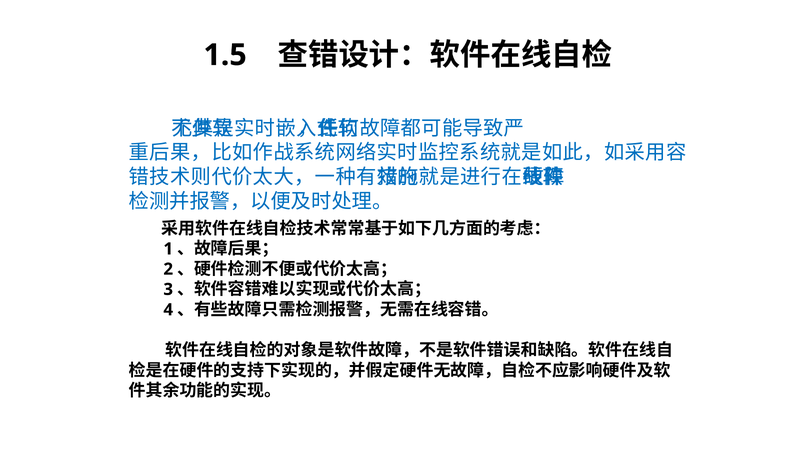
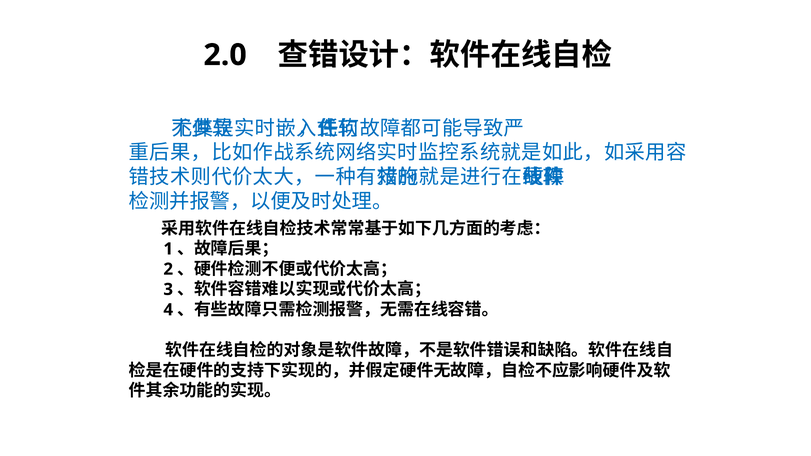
1.5: 1.5 -> 2.0
